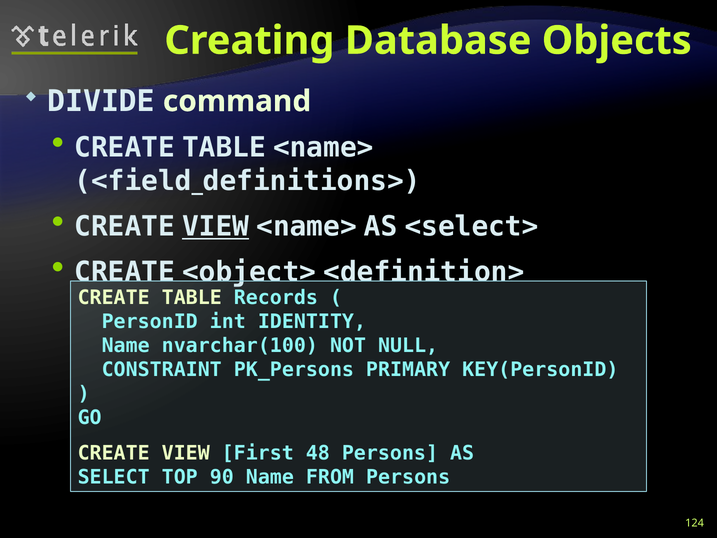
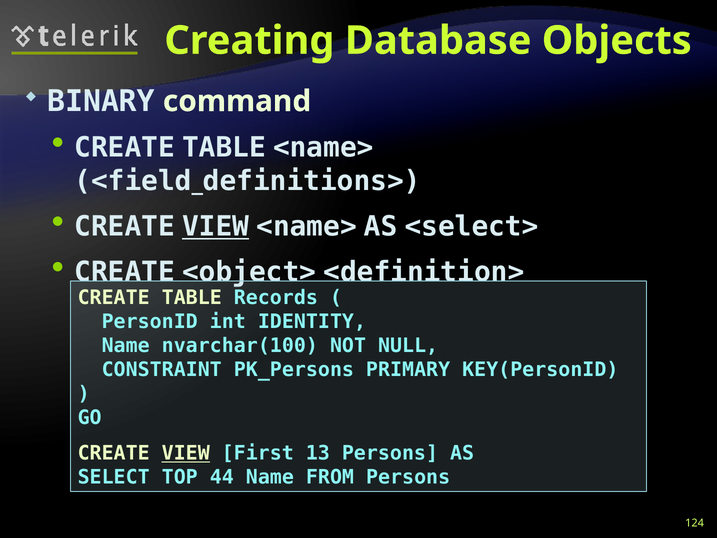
DIVIDE: DIVIDE -> BINARY
VIEW at (186, 453) underline: none -> present
48: 48 -> 13
90: 90 -> 44
